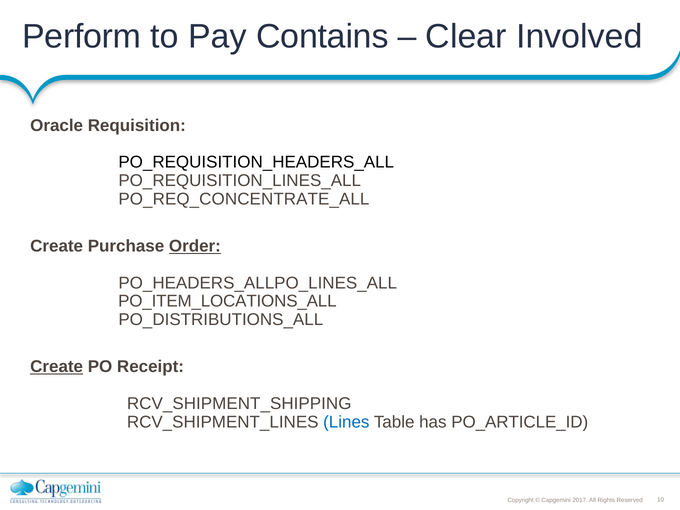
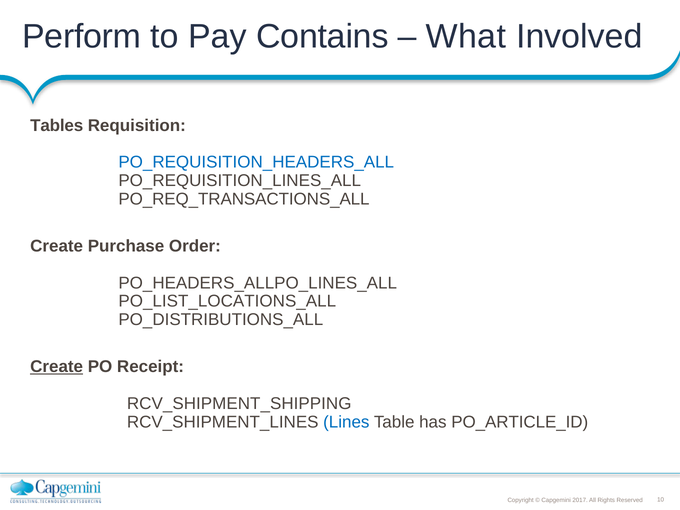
Clear: Clear -> What
Oracle: Oracle -> Tables
PO_REQUISITION_HEADERS_ALL colour: black -> blue
PO_REQ_CONCENTRATE_ALL: PO_REQ_CONCENTRATE_ALL -> PO_REQ_TRANSACTIONS_ALL
Order underline: present -> none
PO_ITEM_LOCATIONS_ALL: PO_ITEM_LOCATIONS_ALL -> PO_LIST_LOCATIONS_ALL
